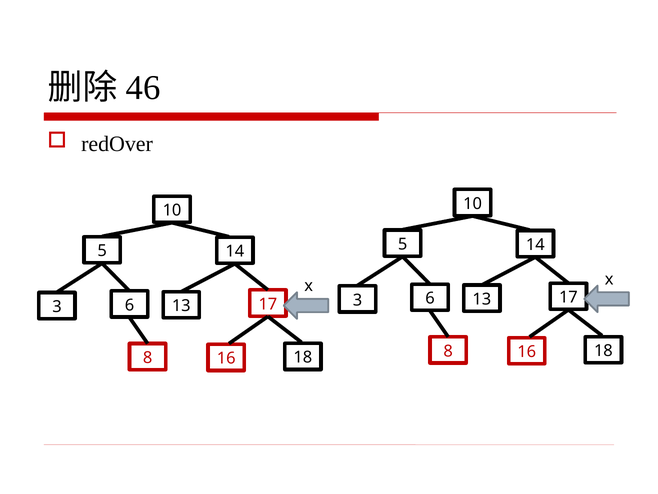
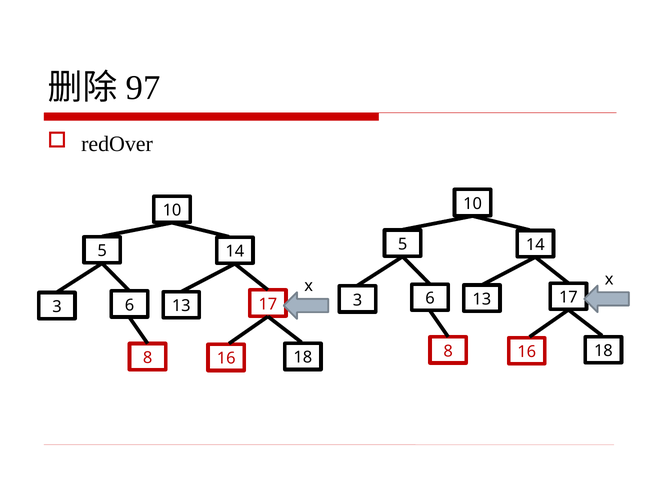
46: 46 -> 97
